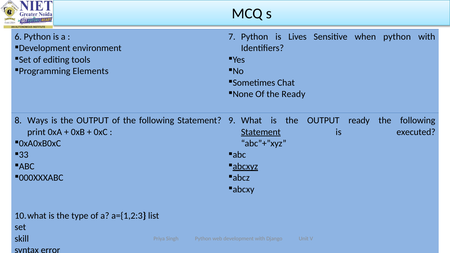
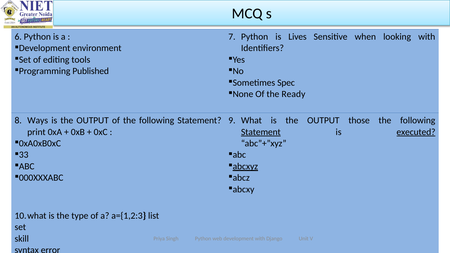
when python: python -> looking
Elements: Elements -> Published
Chat: Chat -> Spec
OUTPUT ready: ready -> those
executed underline: none -> present
